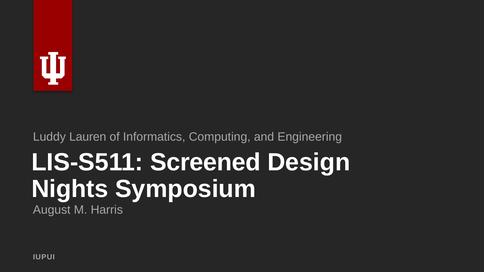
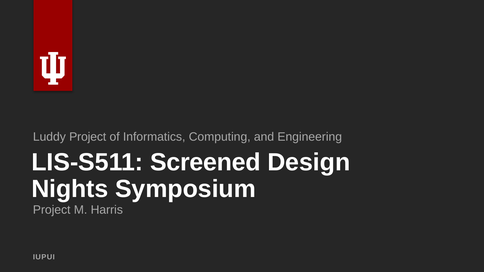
Luddy Lauren: Lauren -> Project
August at (52, 210): August -> Project
